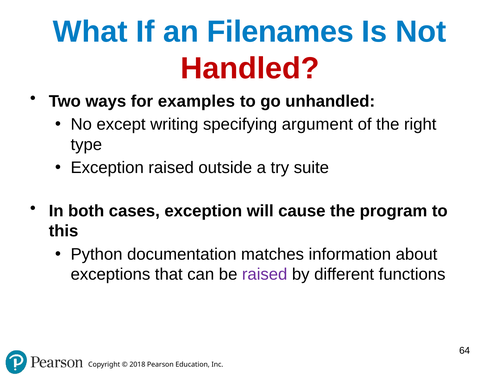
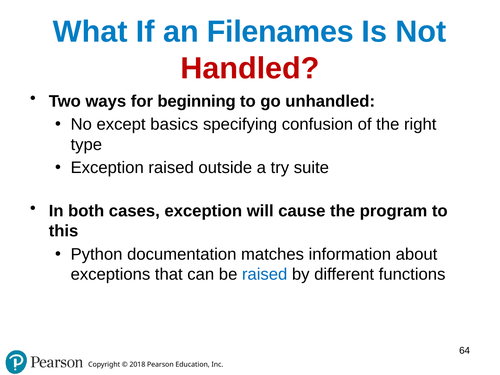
examples: examples -> beginning
writing: writing -> basics
argument: argument -> confusion
raised at (265, 274) colour: purple -> blue
